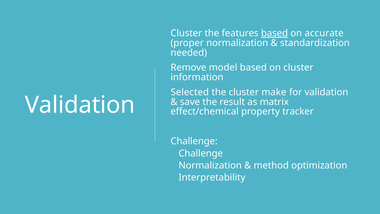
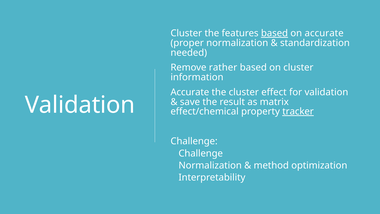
model: model -> rather
Selected at (190, 92): Selected -> Accurate
make: make -> effect
tracker underline: none -> present
